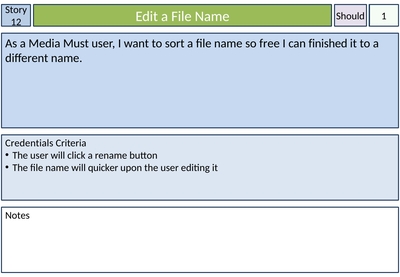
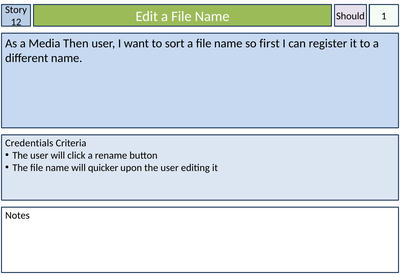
Must: Must -> Then
free: free -> first
finished: finished -> register
